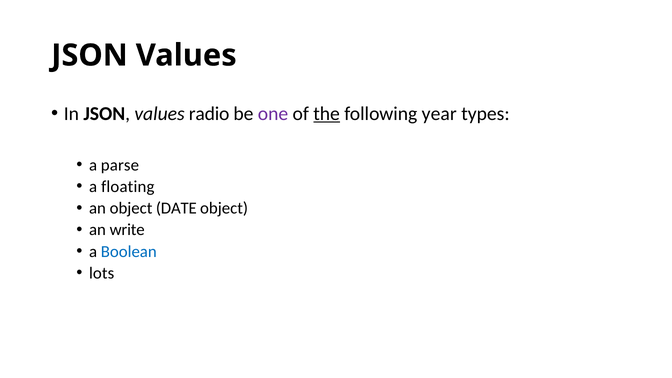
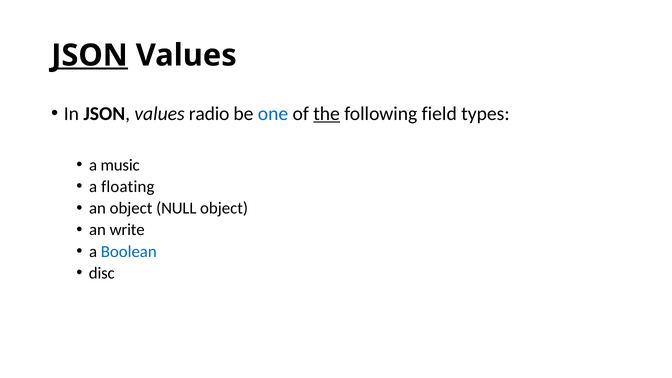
JSON at (90, 55) underline: none -> present
one colour: purple -> blue
year: year -> field
parse: parse -> music
DATE: DATE -> NULL
lots: lots -> disc
